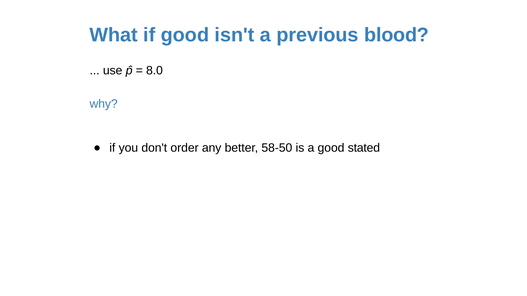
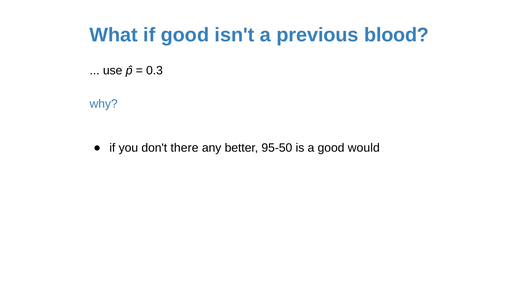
8.0: 8.0 -> 0.3
order: order -> there
58-50: 58-50 -> 95-50
stated: stated -> would
